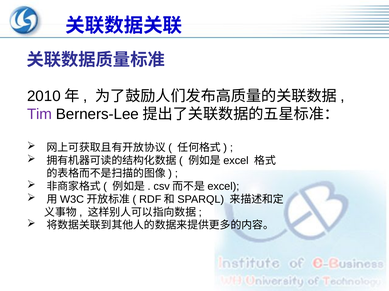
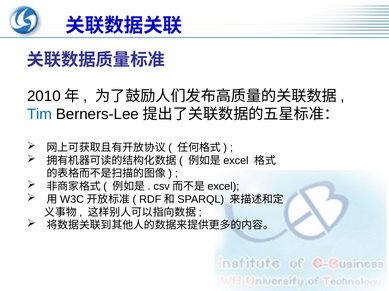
Tim colour: purple -> blue
